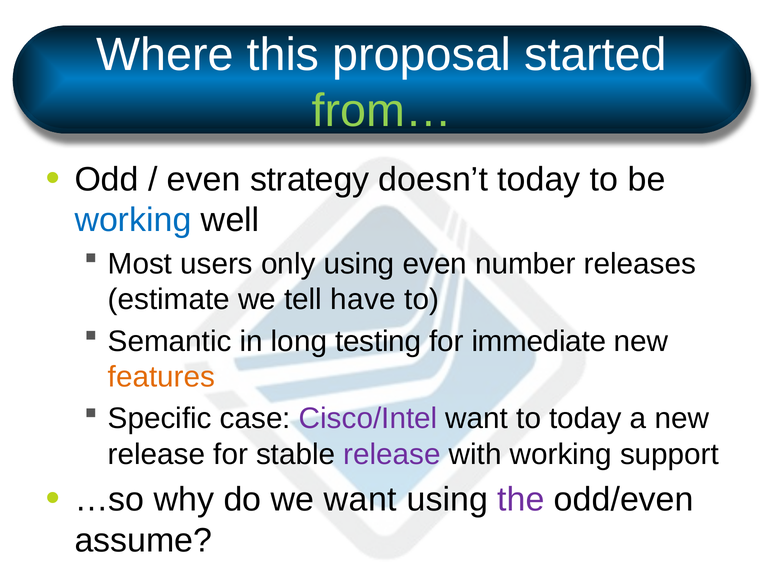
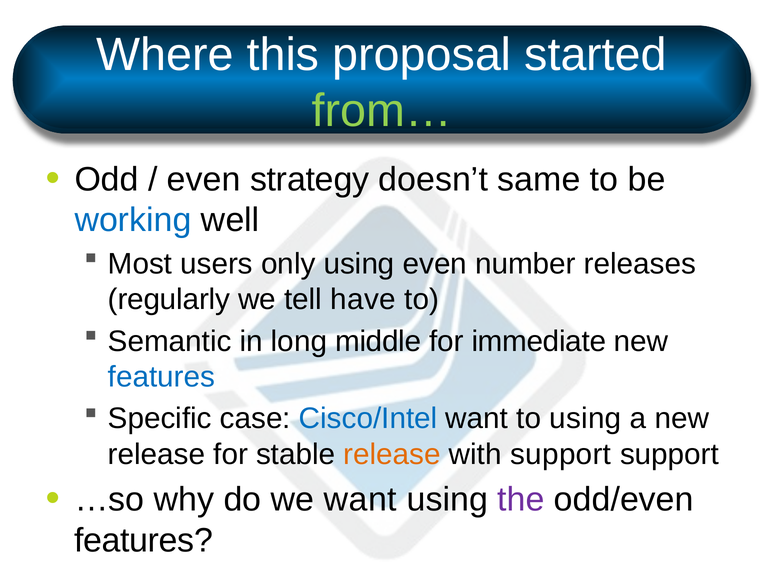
doesn’t today: today -> same
estimate: estimate -> regularly
testing: testing -> middle
features at (161, 377) colour: orange -> blue
Cisco/Intel colour: purple -> blue
to today: today -> using
release at (392, 454) colour: purple -> orange
with working: working -> support
assume at (143, 540): assume -> features
